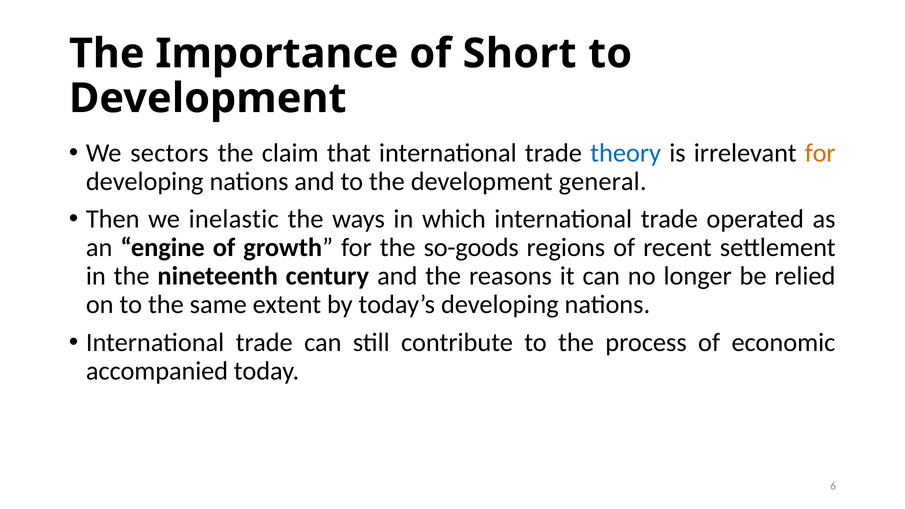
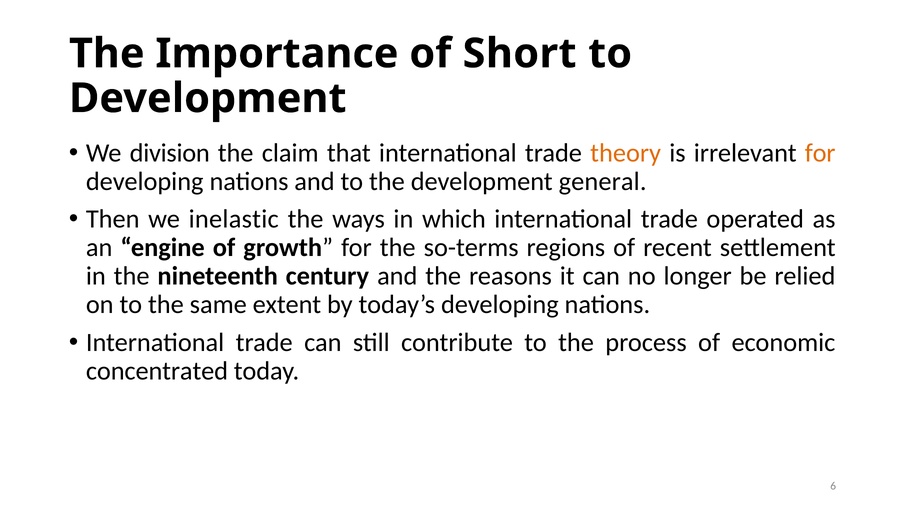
sectors: sectors -> division
theory colour: blue -> orange
so-goods: so-goods -> so-terms
accompanied: accompanied -> concentrated
